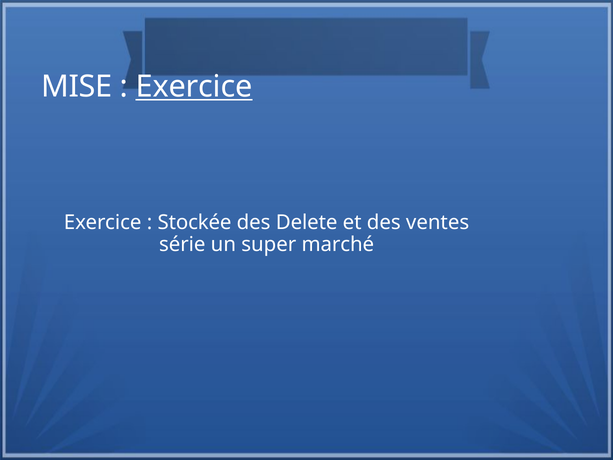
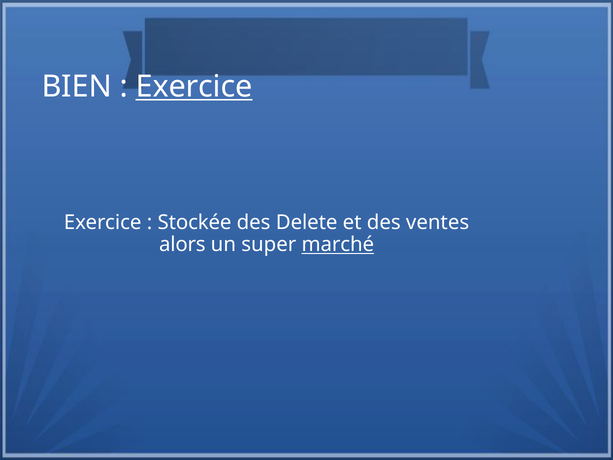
MISE: MISE -> BIEN
série: série -> alors
marché underline: none -> present
